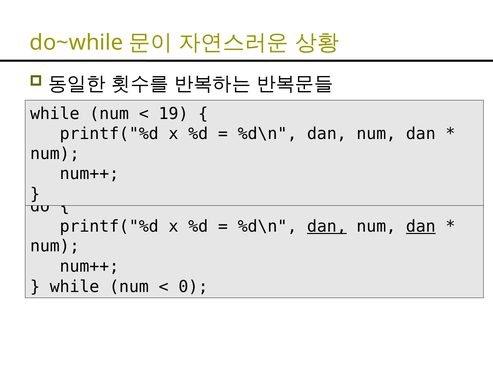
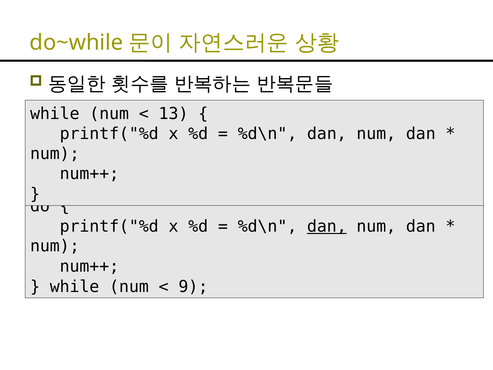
19: 19 -> 13
dan at (421, 226) underline: present -> none
0: 0 -> 9
